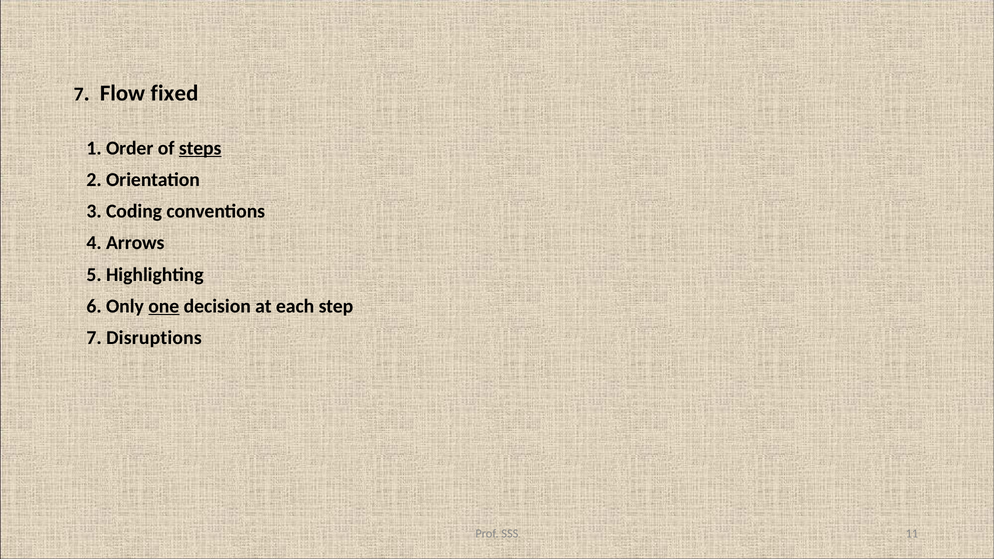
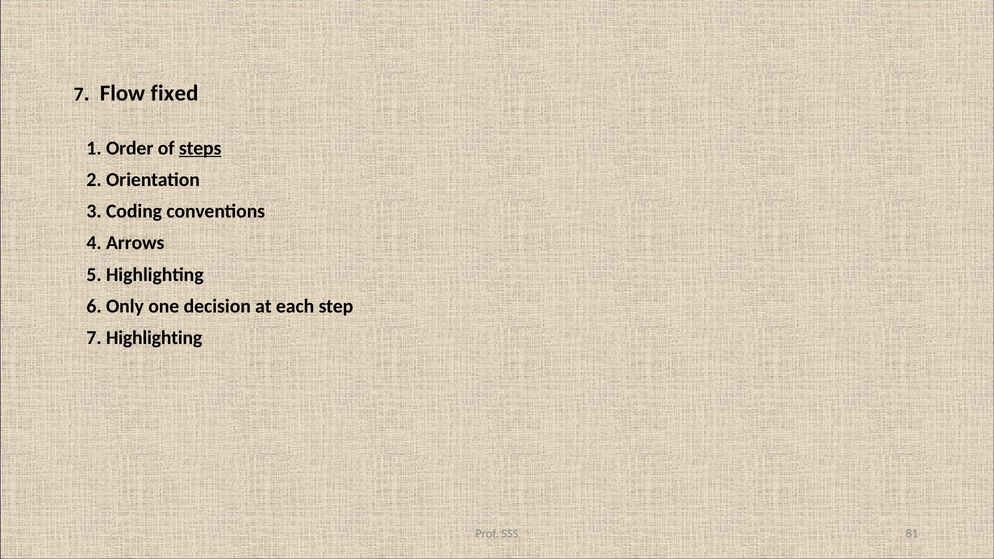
one underline: present -> none
7 Disruptions: Disruptions -> Highlighting
11: 11 -> 81
